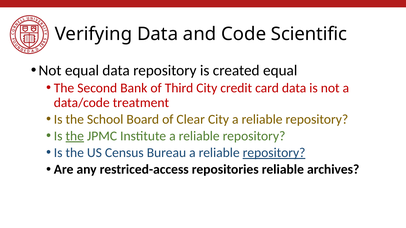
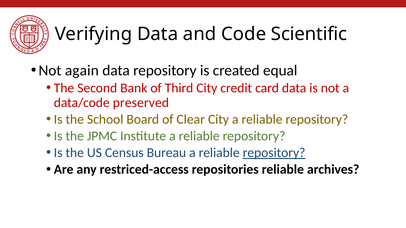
Not equal: equal -> again
treatment: treatment -> preserved
the at (75, 136) underline: present -> none
